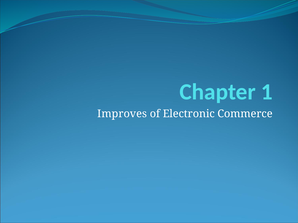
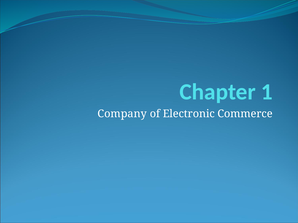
Improves: Improves -> Company
